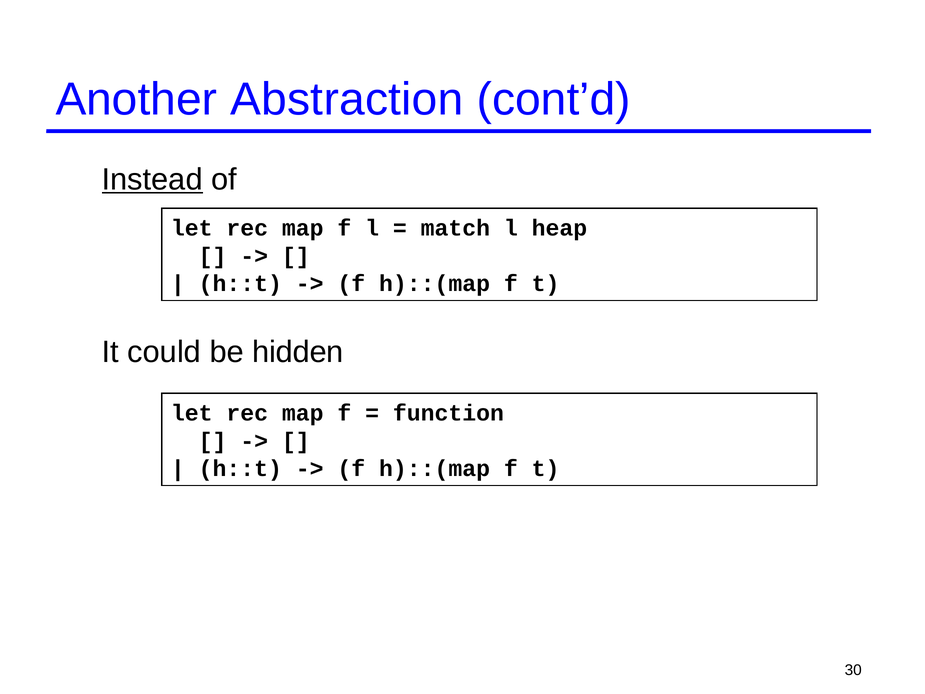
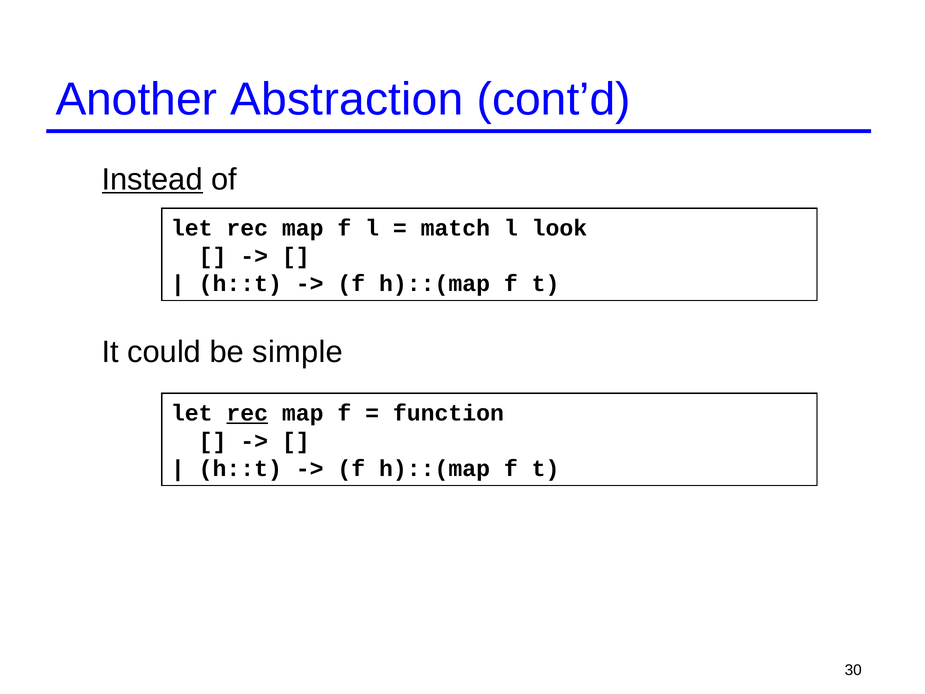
heap: heap -> look
hidden: hidden -> simple
rec at (247, 413) underline: none -> present
